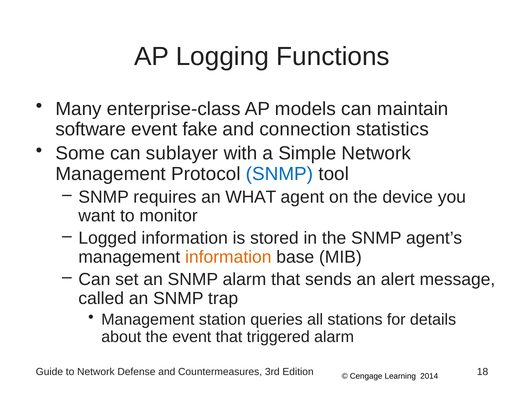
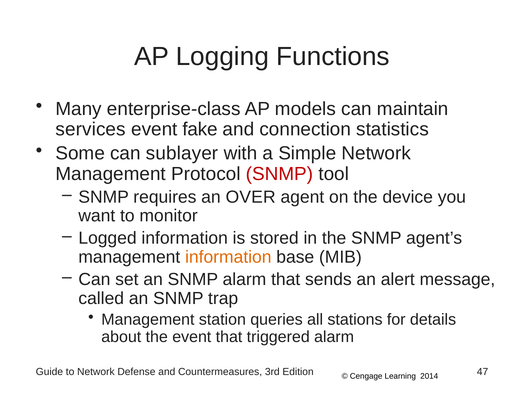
software: software -> services
SNMP at (279, 174) colour: blue -> red
WHAT: WHAT -> OVER
18: 18 -> 47
